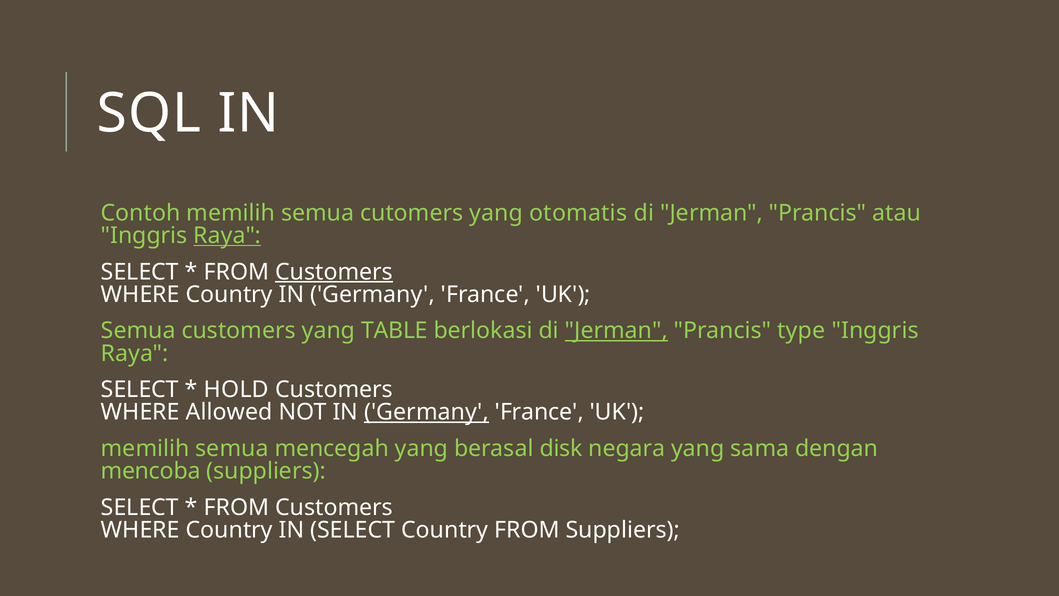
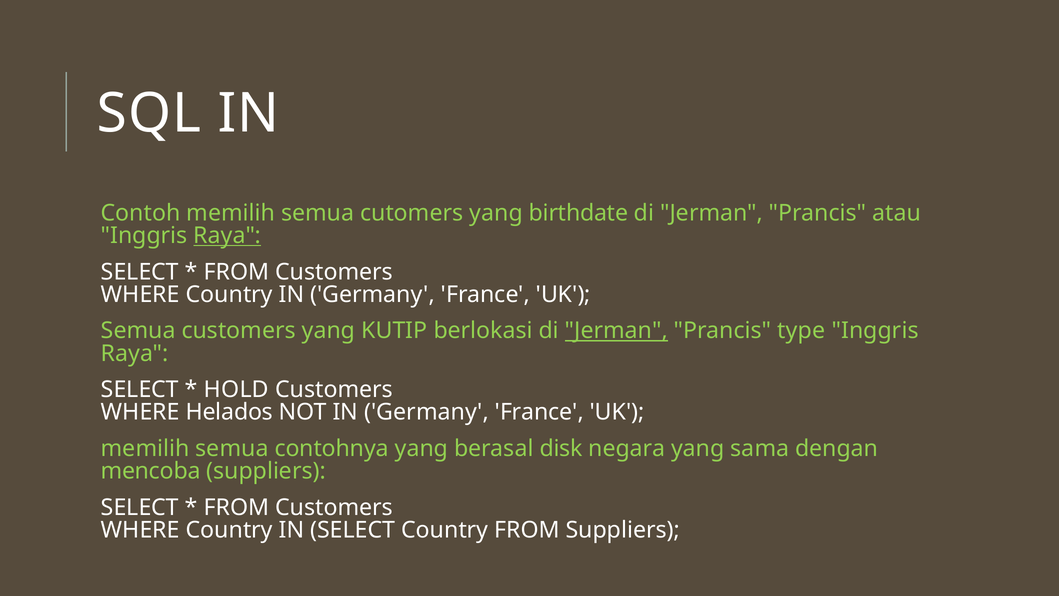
otomatis: otomatis -> birthdate
Customers at (334, 272) underline: present -> none
TABLE: TABLE -> KUTIP
Allowed: Allowed -> Helados
Germany at (426, 412) underline: present -> none
mencegah: mencegah -> contohnya
